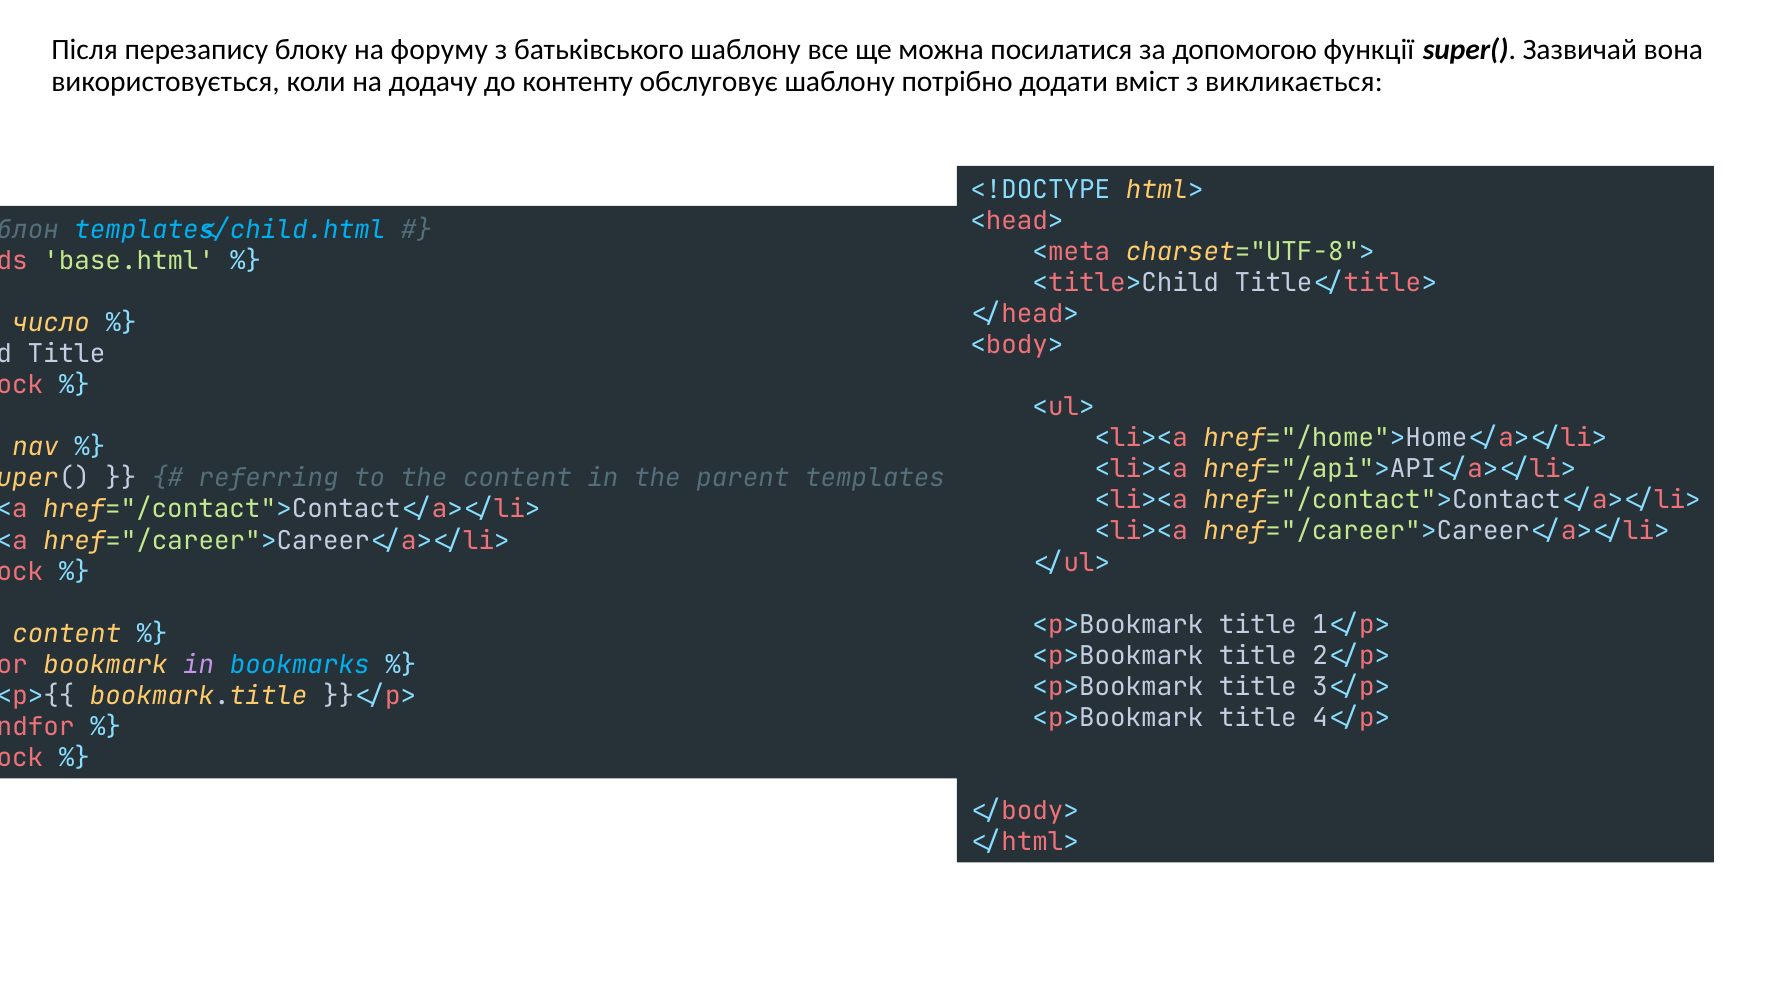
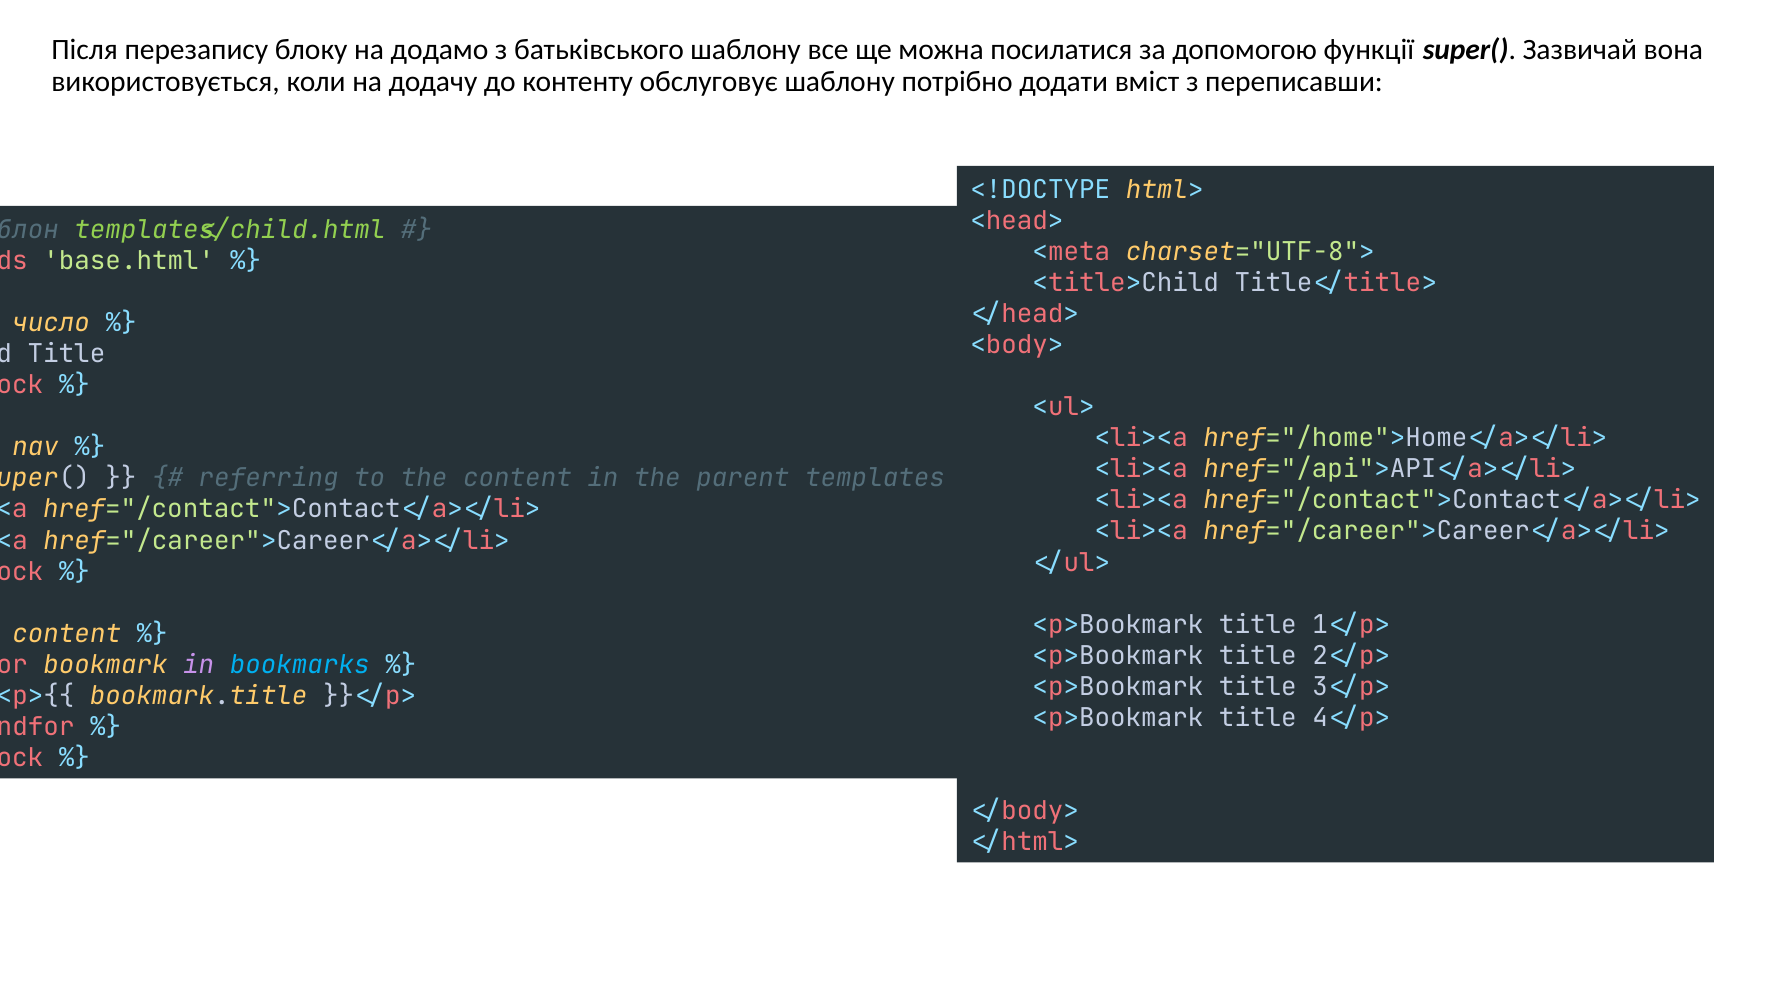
форуму: форуму -> додамо
викликається: викликається -> переписавши
templates/child.html colour: light blue -> light green
